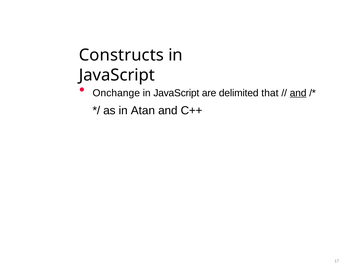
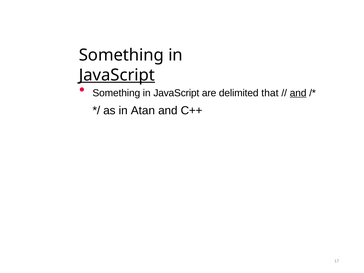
Constructs at (121, 55): Constructs -> Something
JavaScript at (117, 75) underline: none -> present
Onchange at (116, 93): Onchange -> Something
